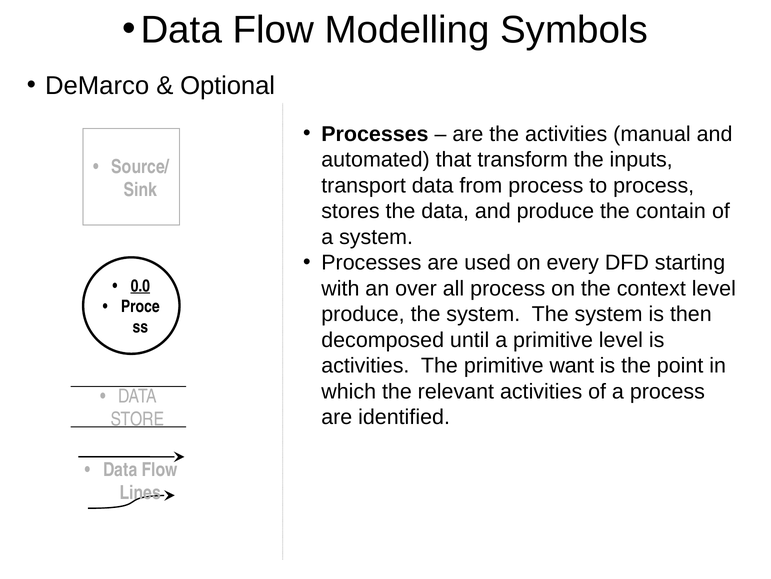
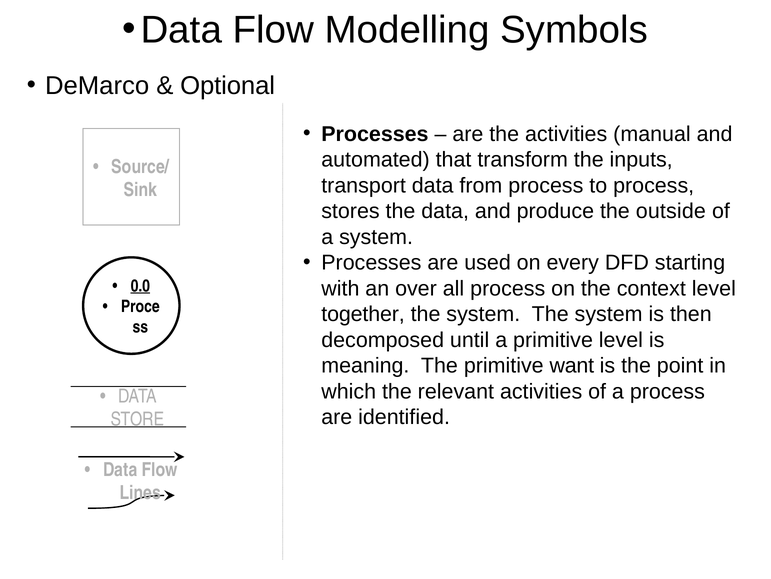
contain: contain -> outside
produce at (363, 314): produce -> together
activities at (365, 365): activities -> meaning
